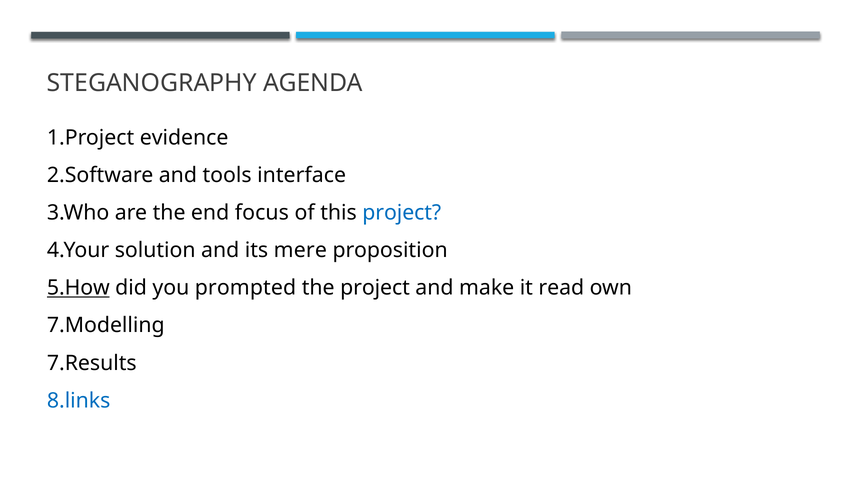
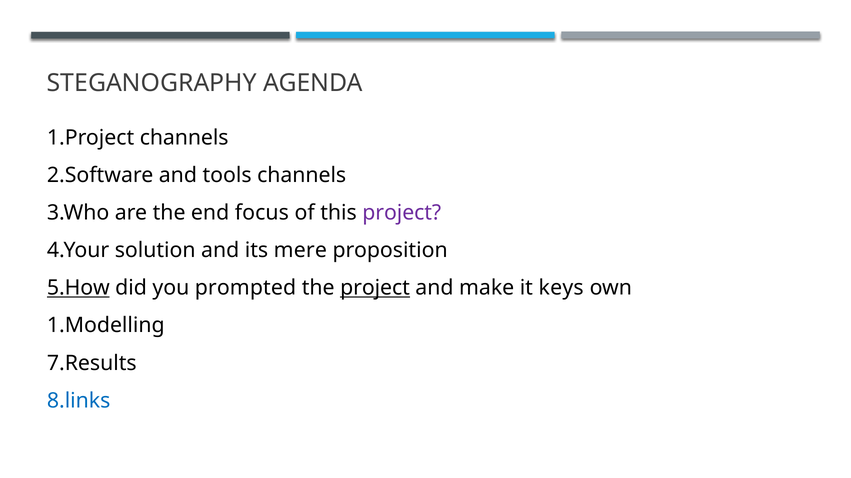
1.Project evidence: evidence -> channels
tools interface: interface -> channels
project at (402, 213) colour: blue -> purple
project at (375, 288) underline: none -> present
read: read -> keys
7.Modelling: 7.Modelling -> 1.Modelling
